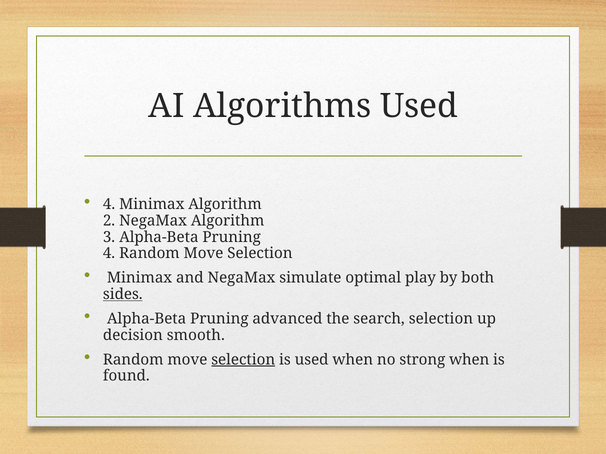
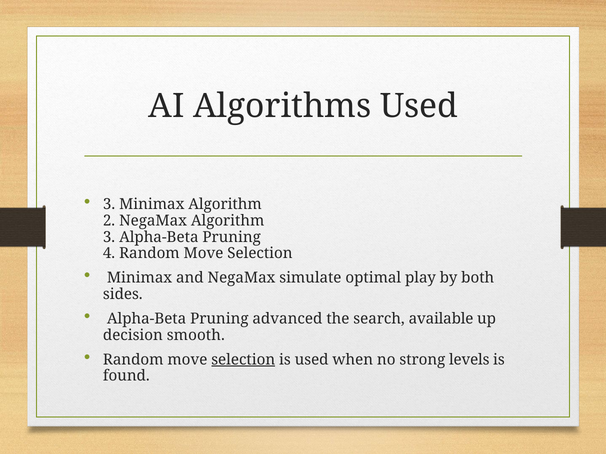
4 at (109, 205): 4 -> 3
sides underline: present -> none
search selection: selection -> available
strong when: when -> levels
